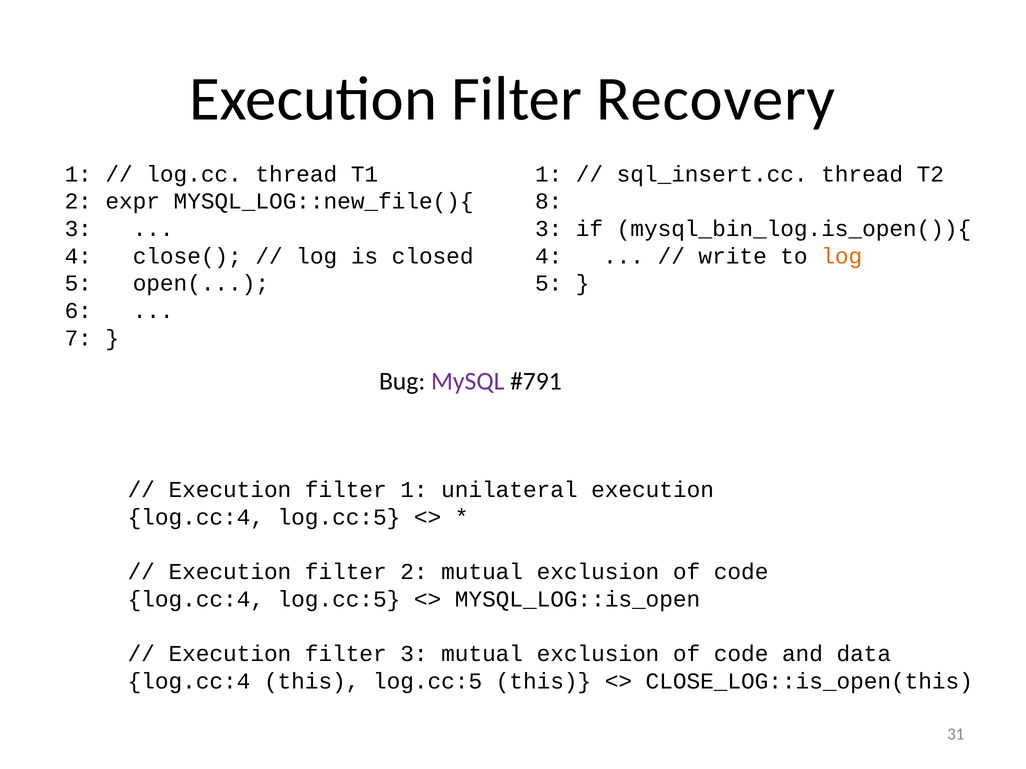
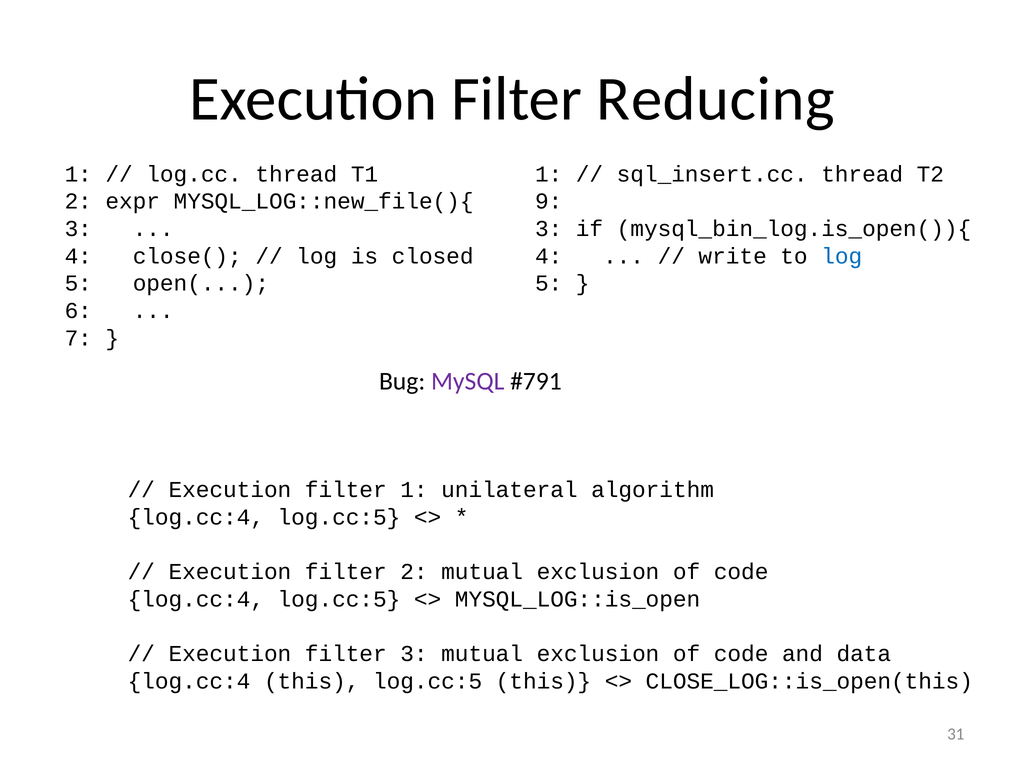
Recovery: Recovery -> Reducing
8: 8 -> 9
log at (842, 256) colour: orange -> blue
unilateral execution: execution -> algorithm
